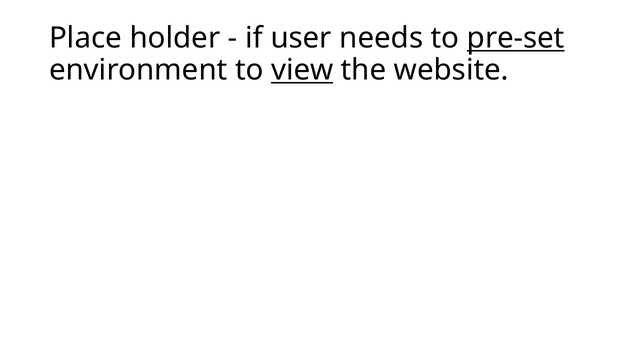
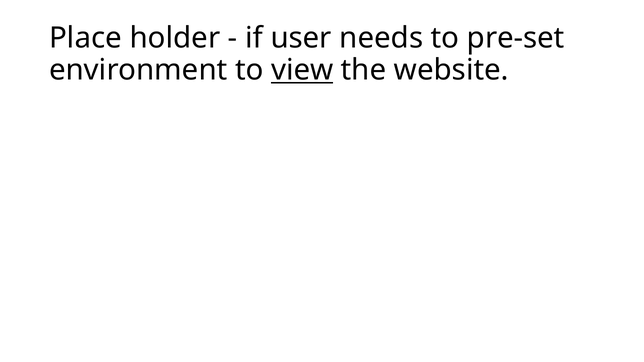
pre-set underline: present -> none
